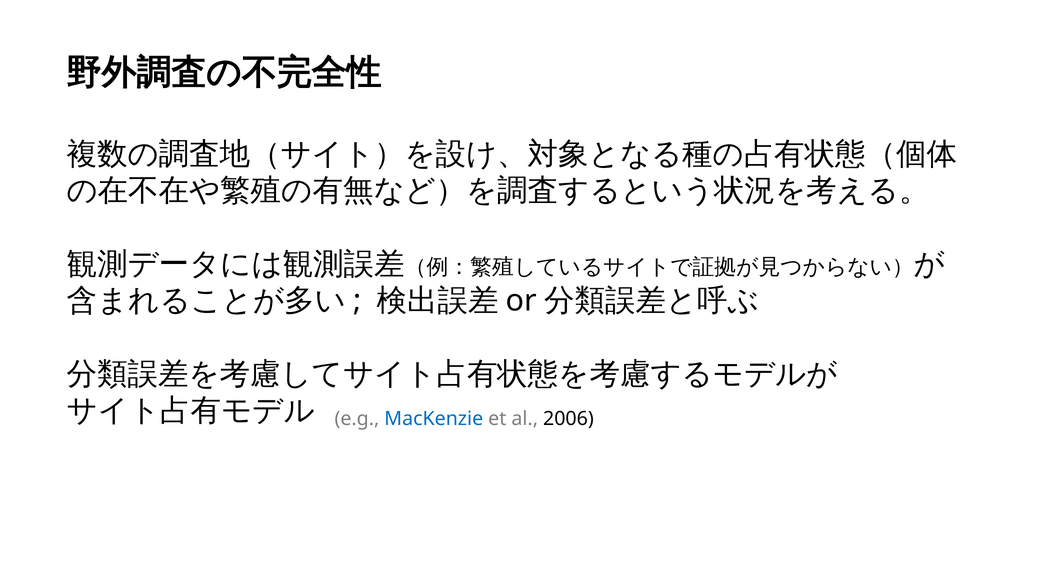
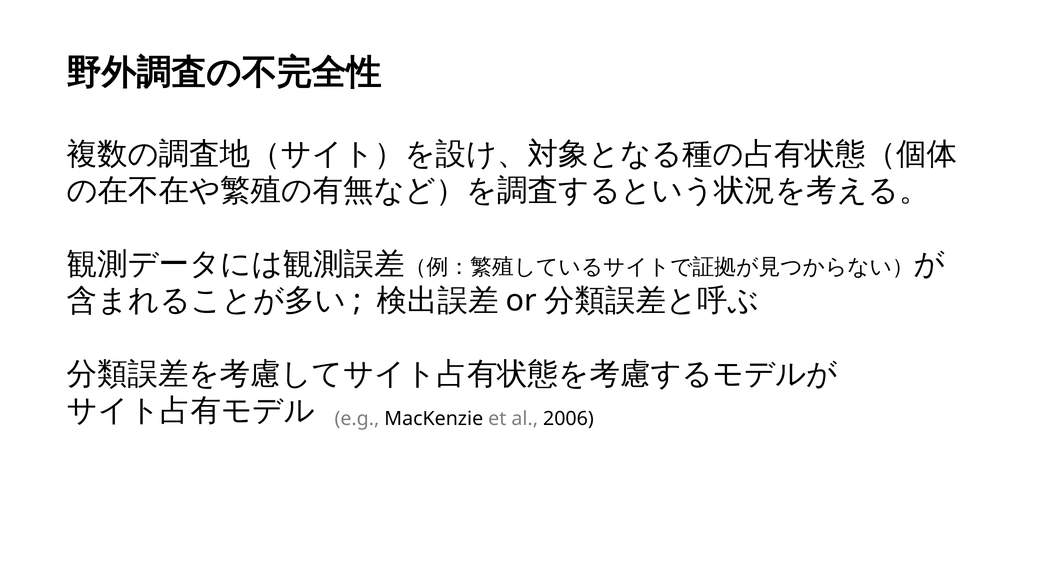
MacKenzie colour: blue -> black
